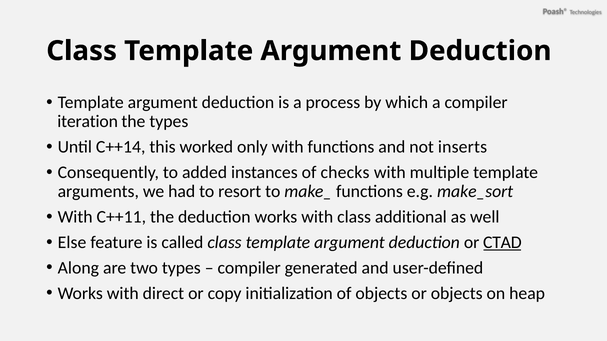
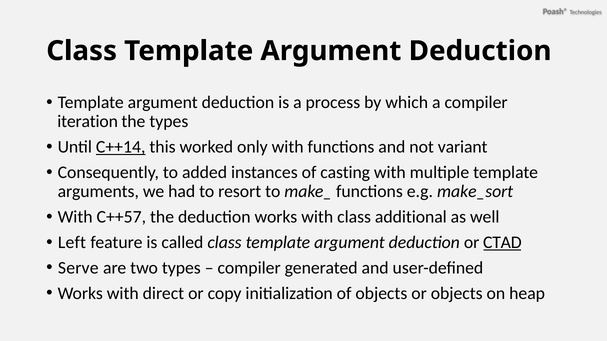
C++14 underline: none -> present
inserts: inserts -> variant
checks: checks -> casting
C++11: C++11 -> C++57
Else: Else -> Left
Along: Along -> Serve
